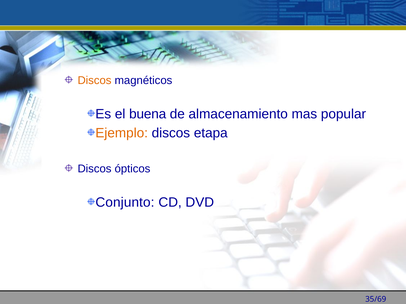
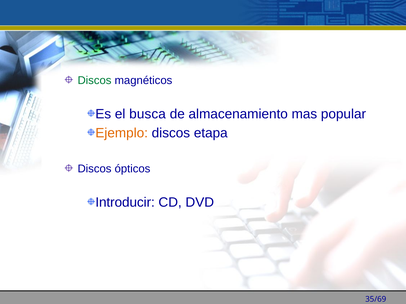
Discos at (95, 81) colour: orange -> green
buena: buena -> busca
Conjunto: Conjunto -> Introducir
